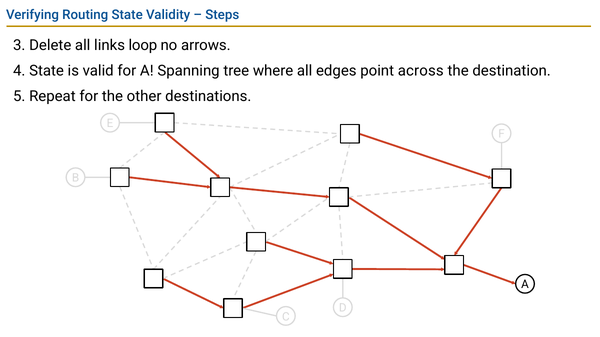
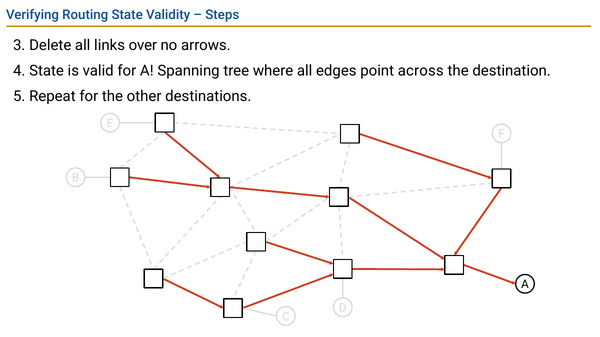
loop: loop -> over
